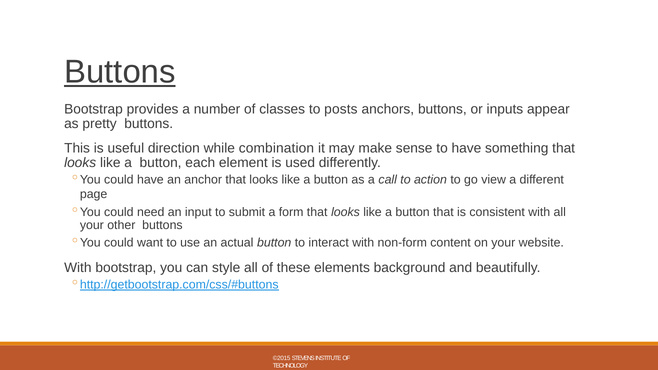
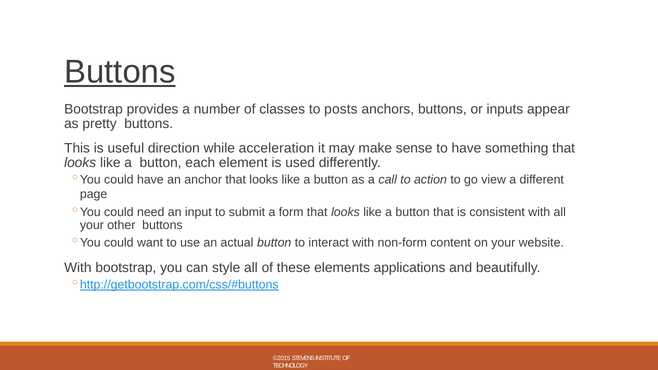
combination: combination -> acceleration
background: background -> applications
